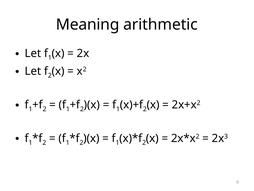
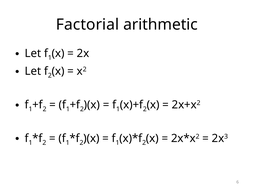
Meaning: Meaning -> Factorial
